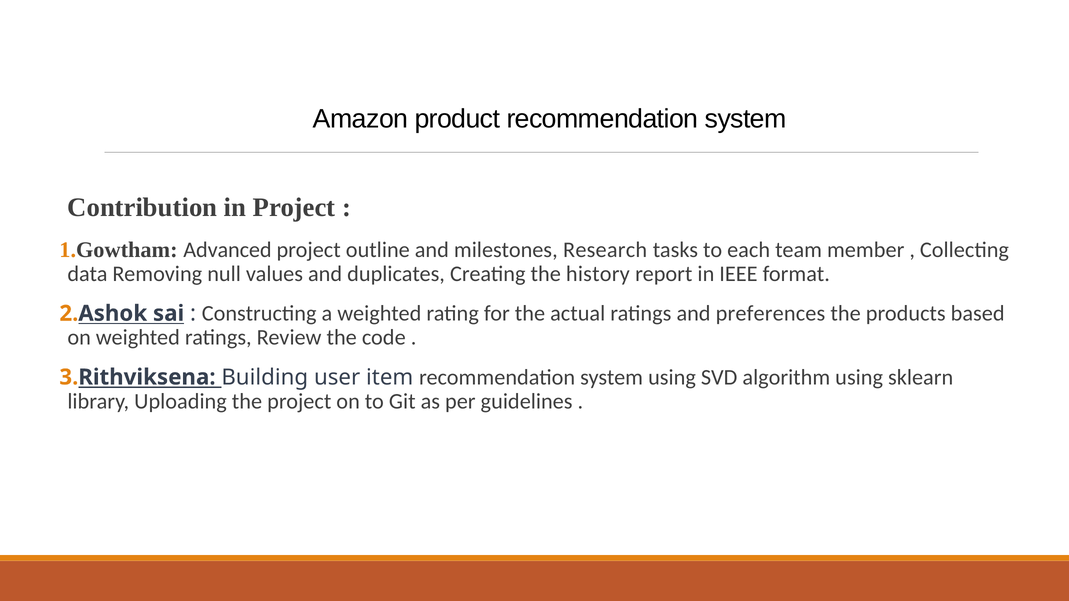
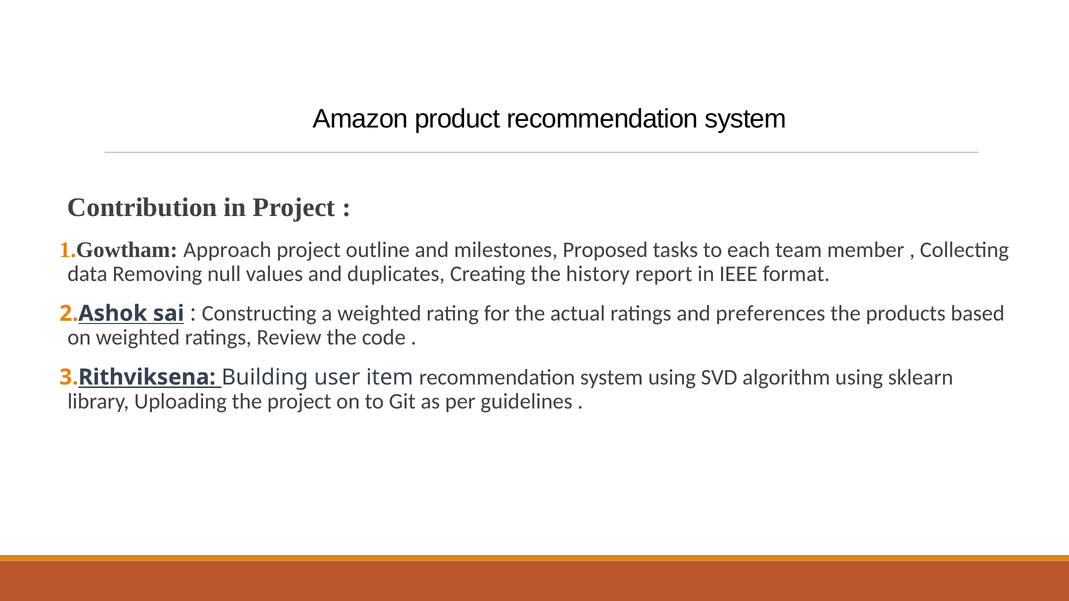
Advanced: Advanced -> Approach
Research: Research -> Proposed
